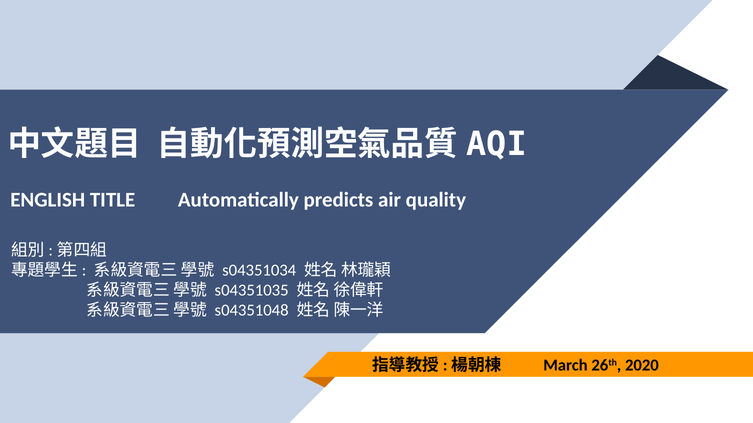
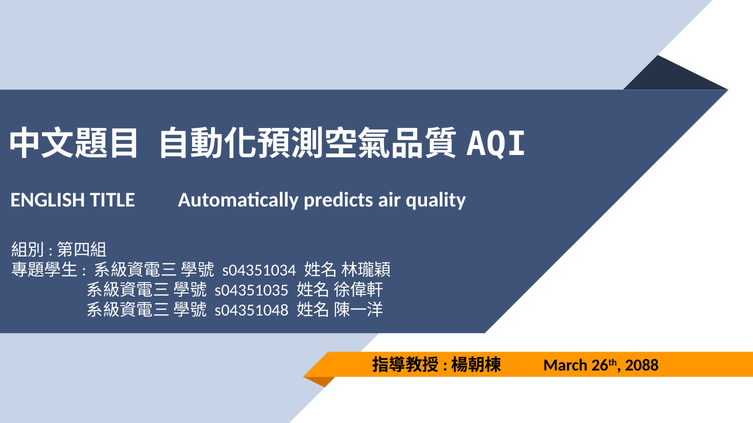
2020: 2020 -> 2088
